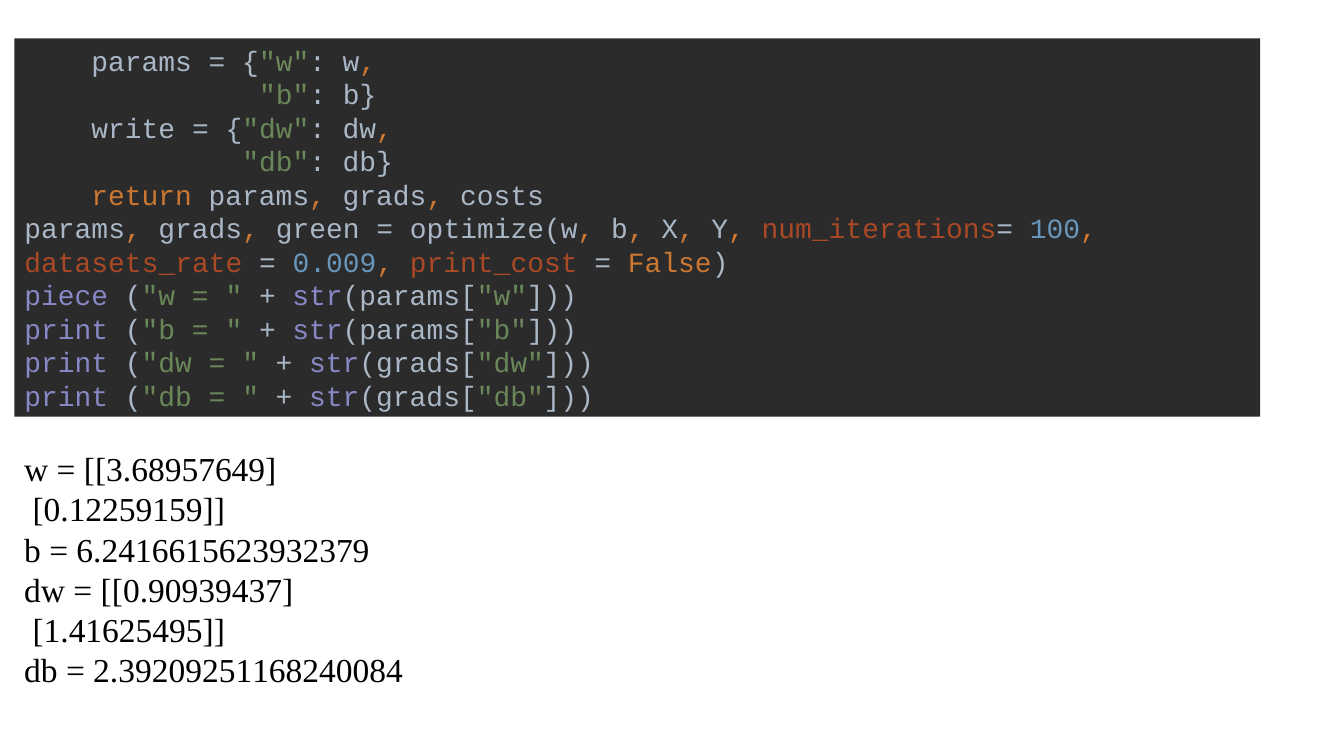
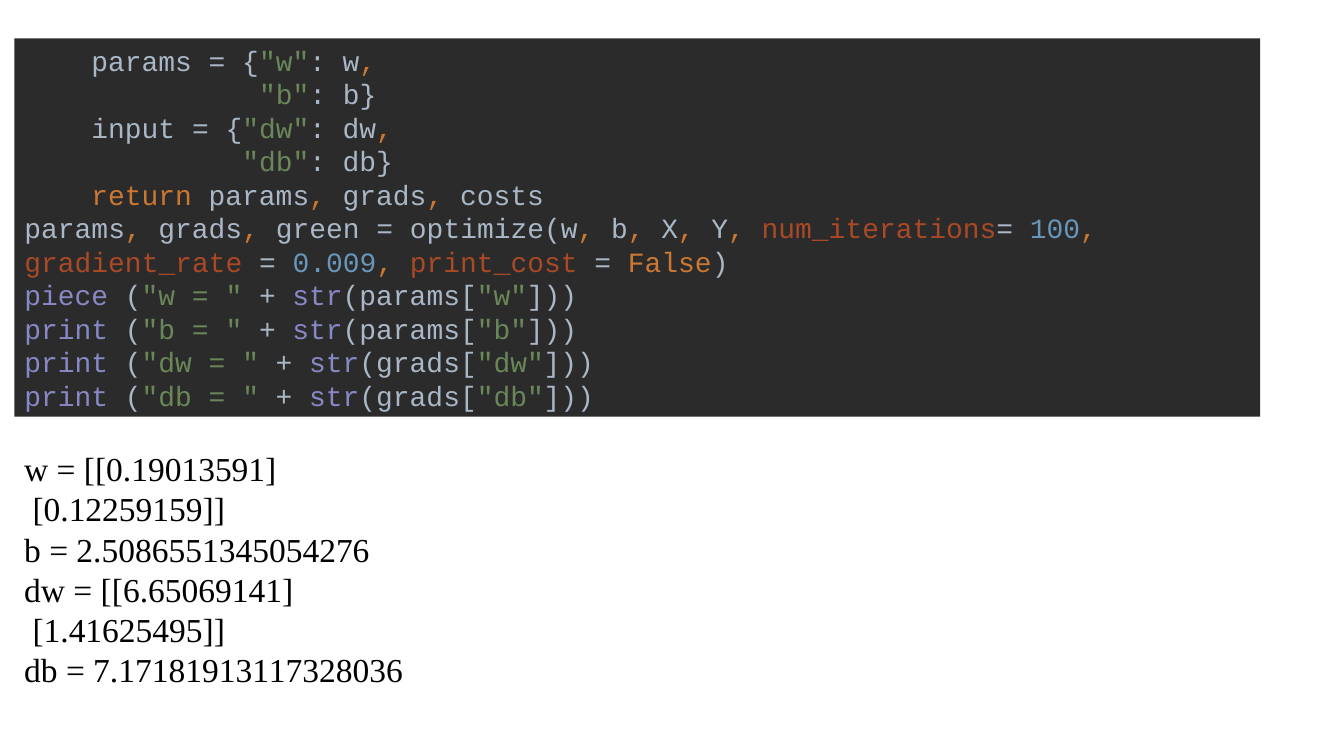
write: write -> input
datasets_rate: datasets_rate -> gradient_rate
3.68957649: 3.68957649 -> 0.19013591
6.2416615623932379: 6.2416615623932379 -> 2.5086551345054276
0.90939437: 0.90939437 -> 6.65069141
2.39209251168240084: 2.39209251168240084 -> 7.17181913117328036
